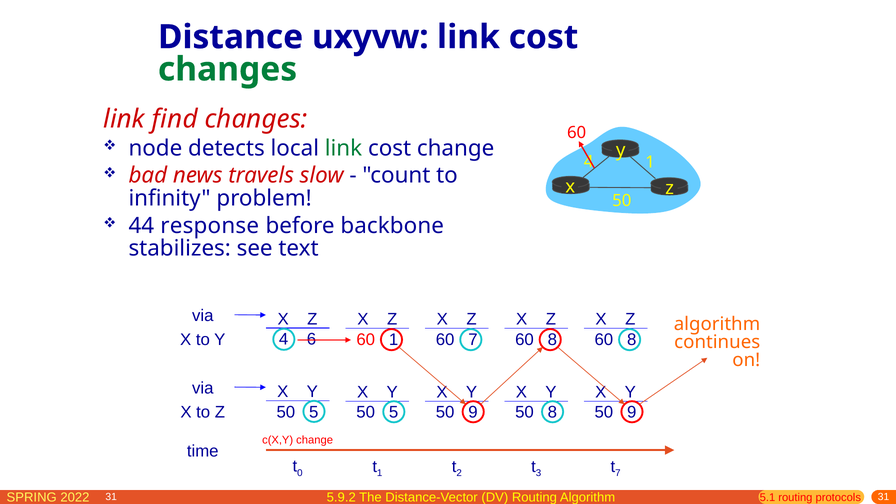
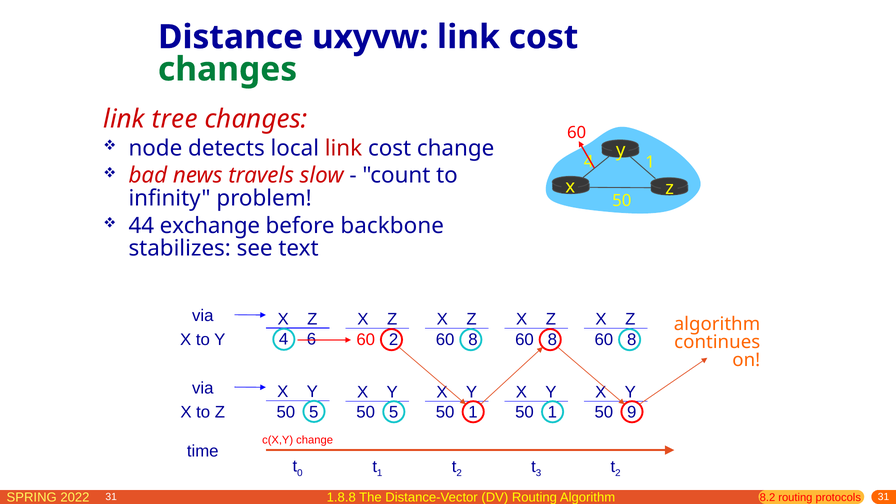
find: find -> tree
link at (344, 148) colour: green -> red
response: response -> exchange
60 1: 1 -> 2
7 at (473, 340): 7 -> 8
9 at (473, 412): 9 -> 1
8 at (552, 412): 8 -> 1
7 at (618, 473): 7 -> 2
5.9.2: 5.9.2 -> 1.8.8
5.1: 5.1 -> 8.2
